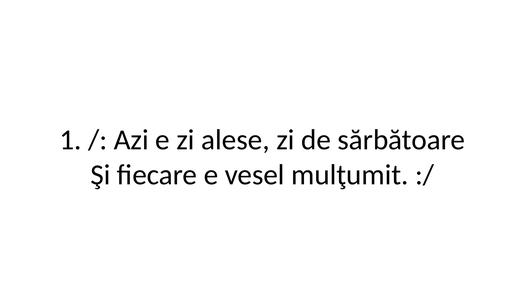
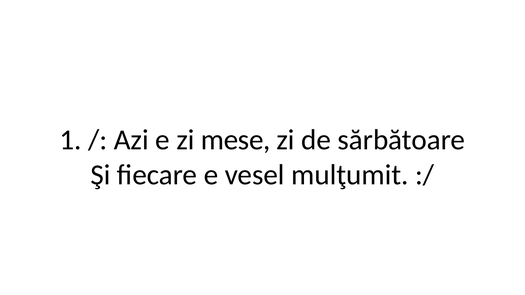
alese: alese -> mese
